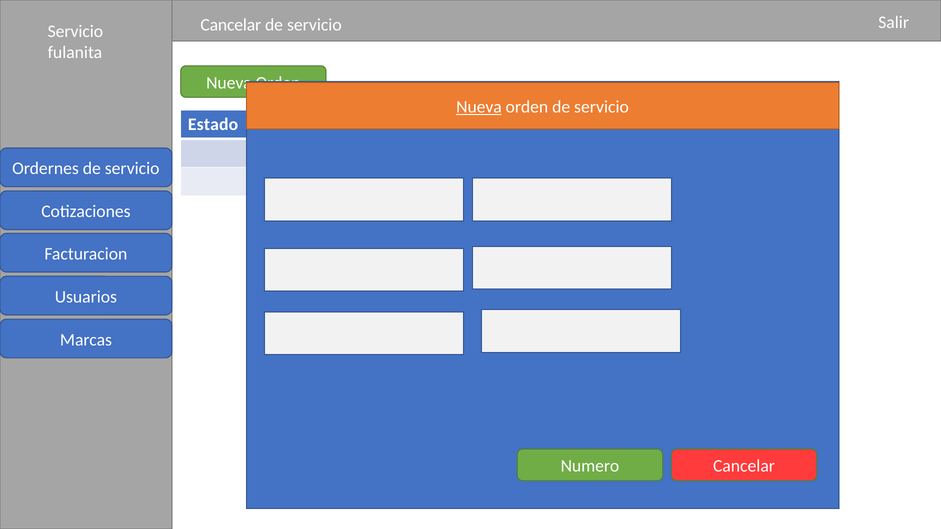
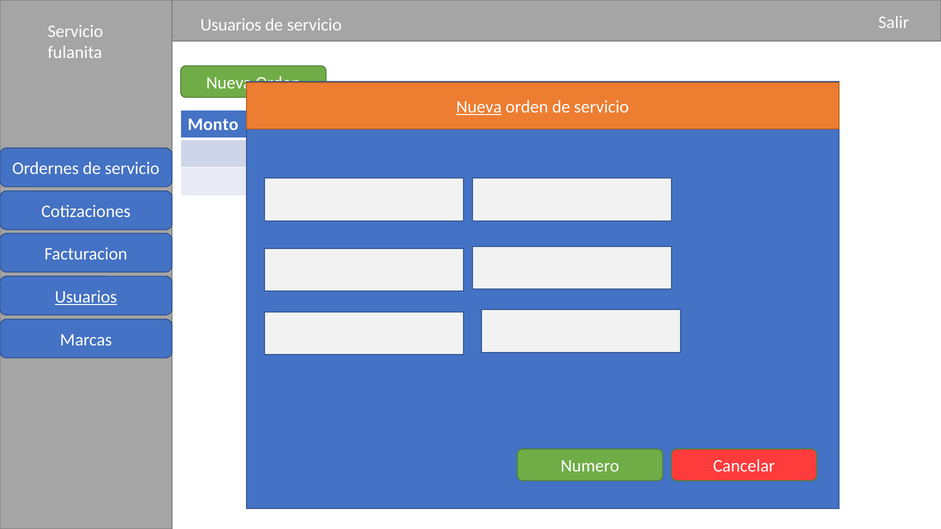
Cancelar at (231, 25): Cancelar -> Usuarios
Estado at (213, 125): Estado -> Monto
Usuarios at (86, 297) underline: none -> present
